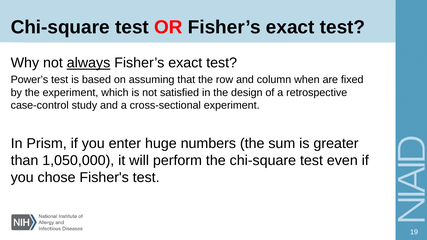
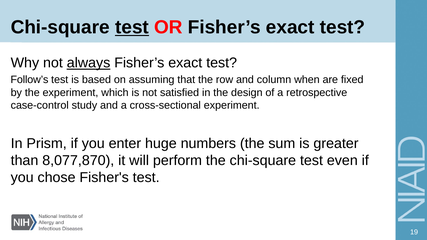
test at (132, 27) underline: none -> present
Power’s: Power’s -> Follow’s
1,050,000: 1,050,000 -> 8,077,870
